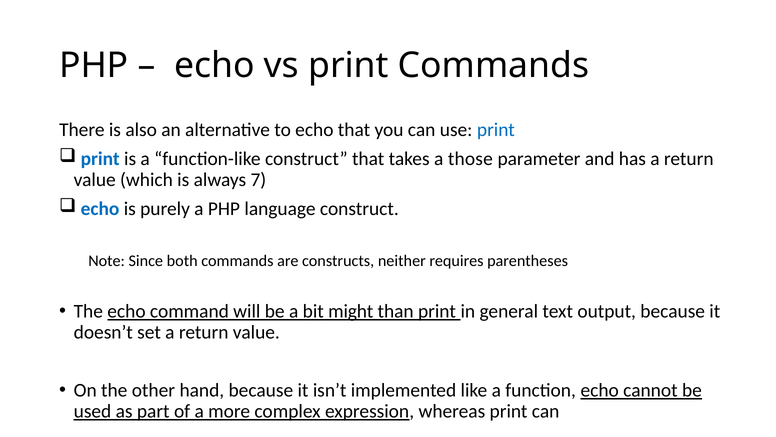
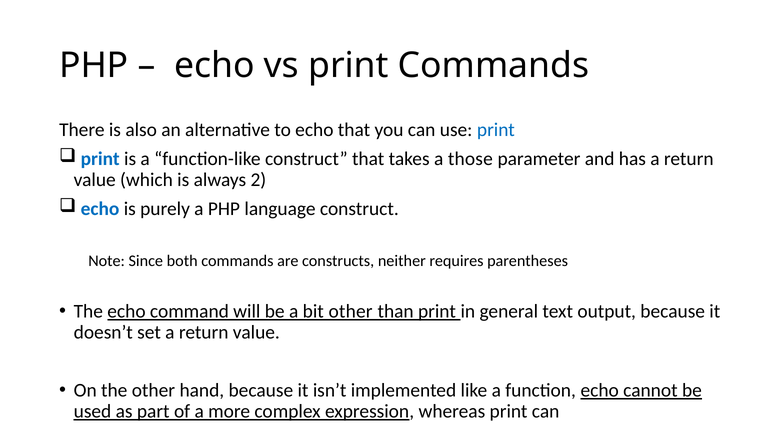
7: 7 -> 2
bit might: might -> other
